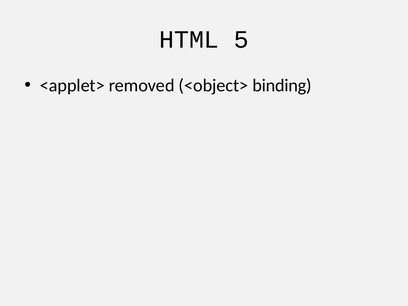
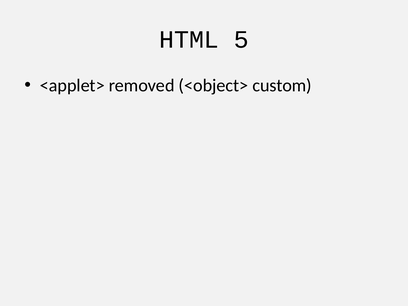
binding: binding -> custom
